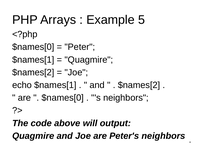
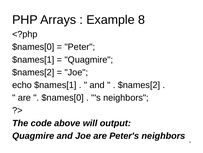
5: 5 -> 8
